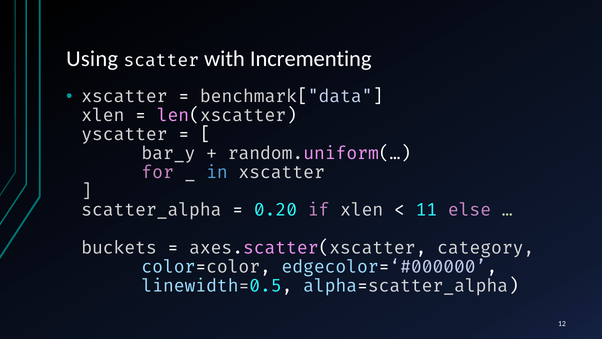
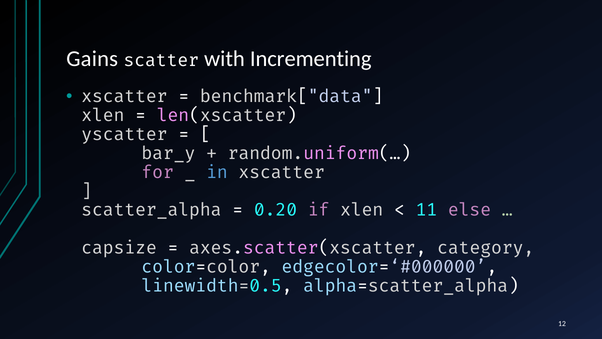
Using: Using -> Gains
buckets: buckets -> capsize
